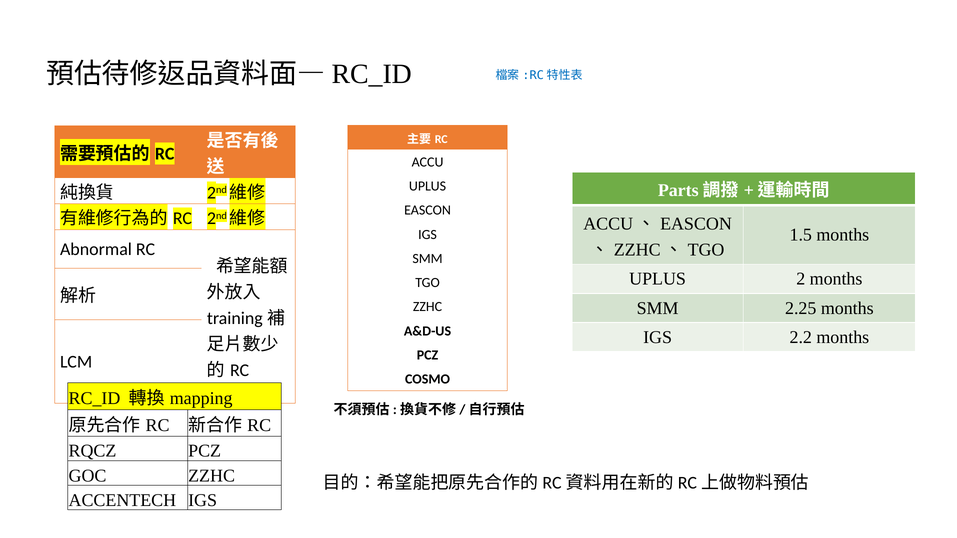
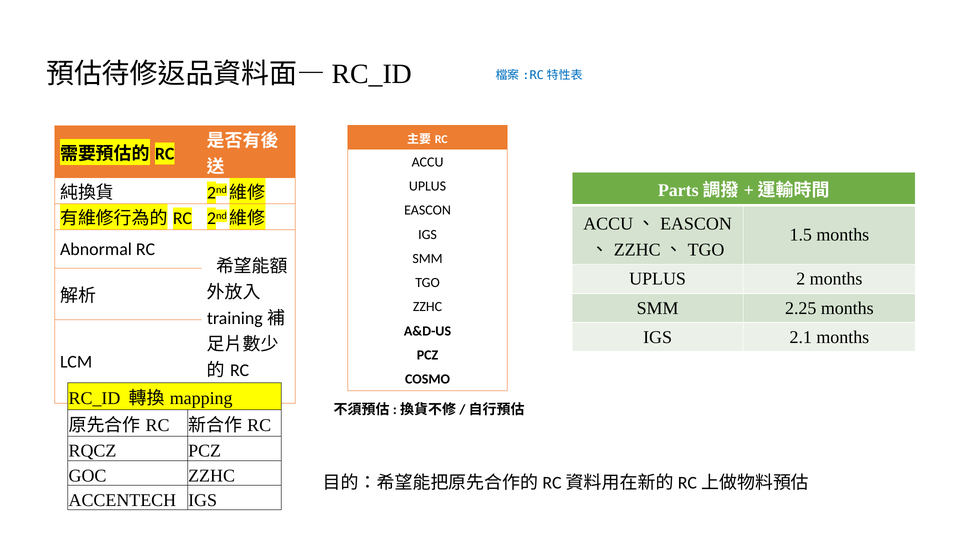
2.2: 2.2 -> 2.1
